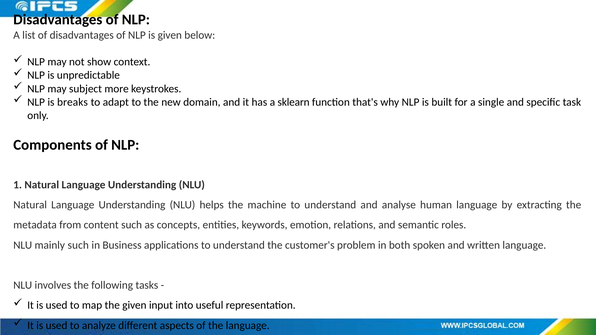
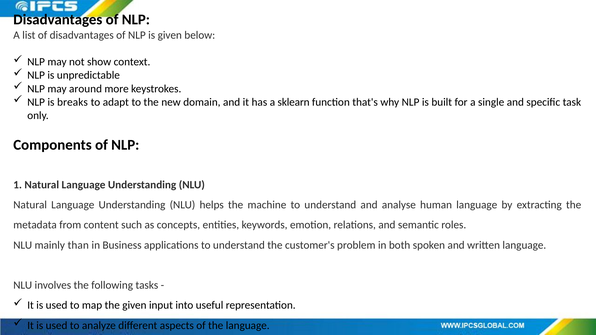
subject: subject -> around
mainly such: such -> than
